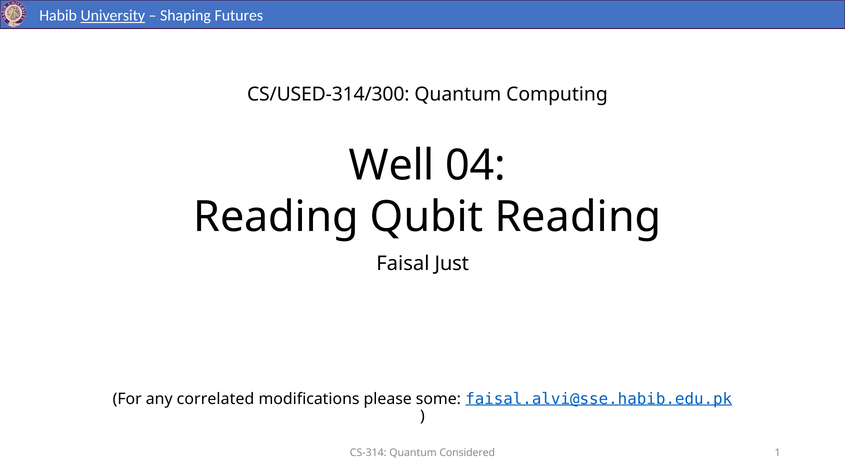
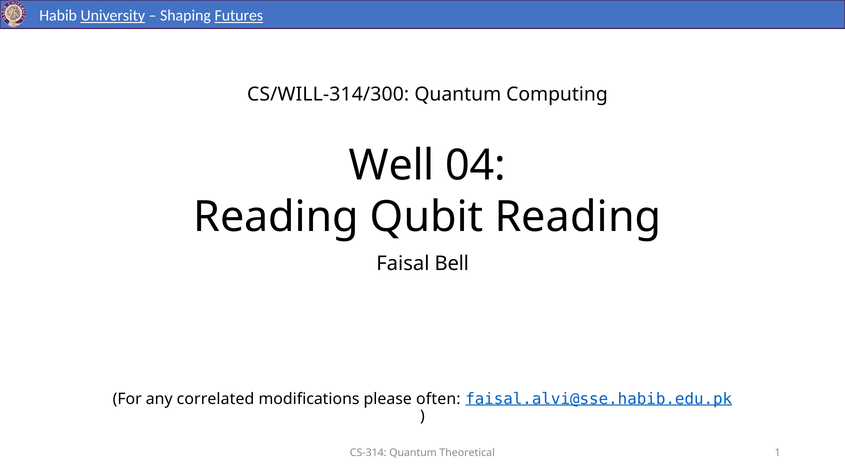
Futures underline: none -> present
CS/USED-314/300: CS/USED-314/300 -> CS/WILL-314/300
Just: Just -> Bell
some: some -> often
Considered: Considered -> Theoretical
